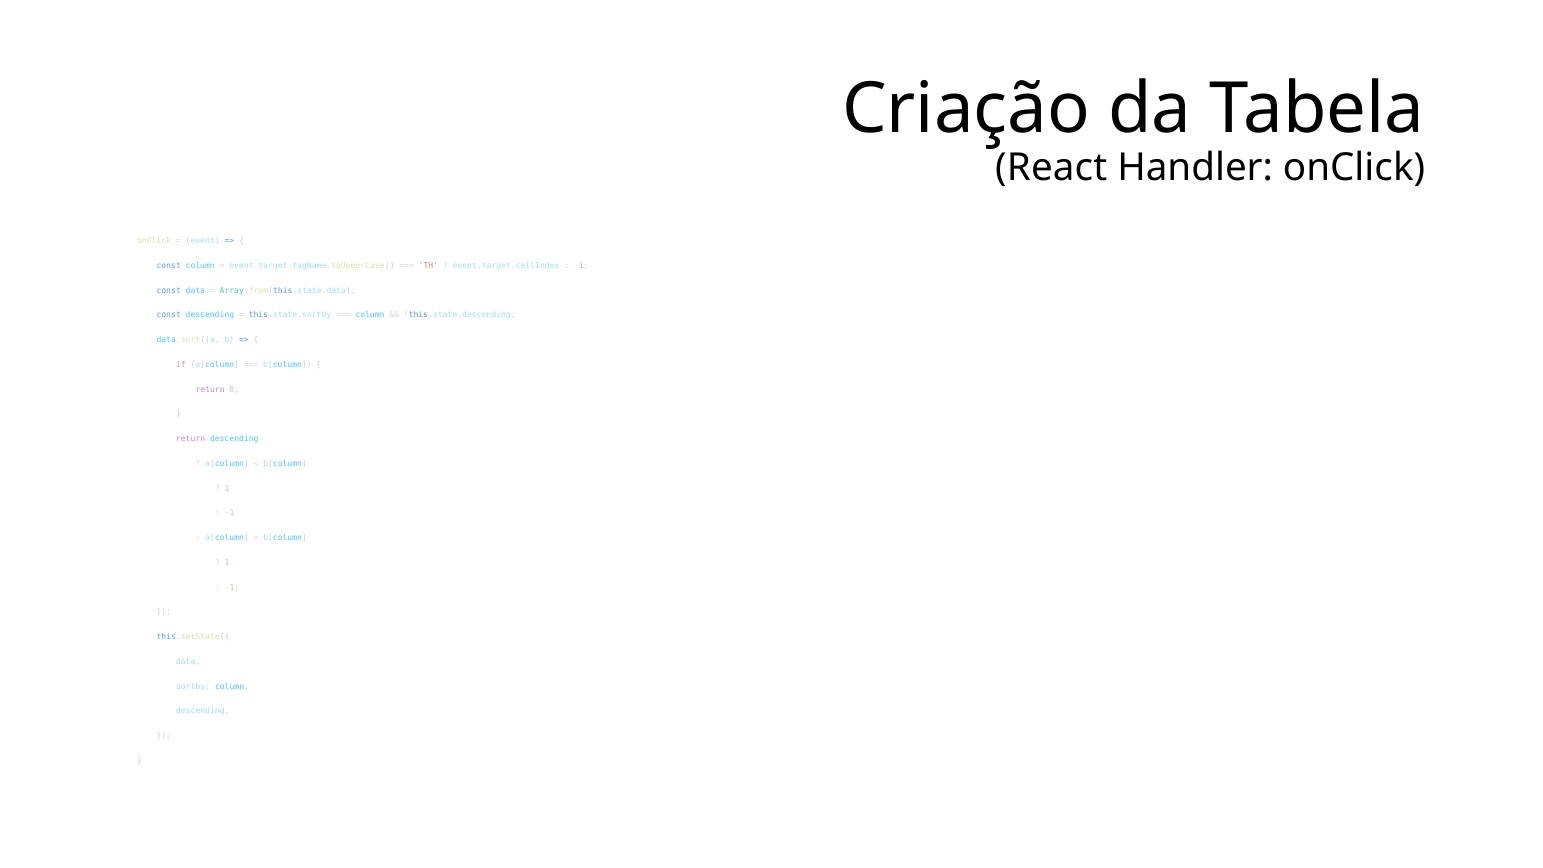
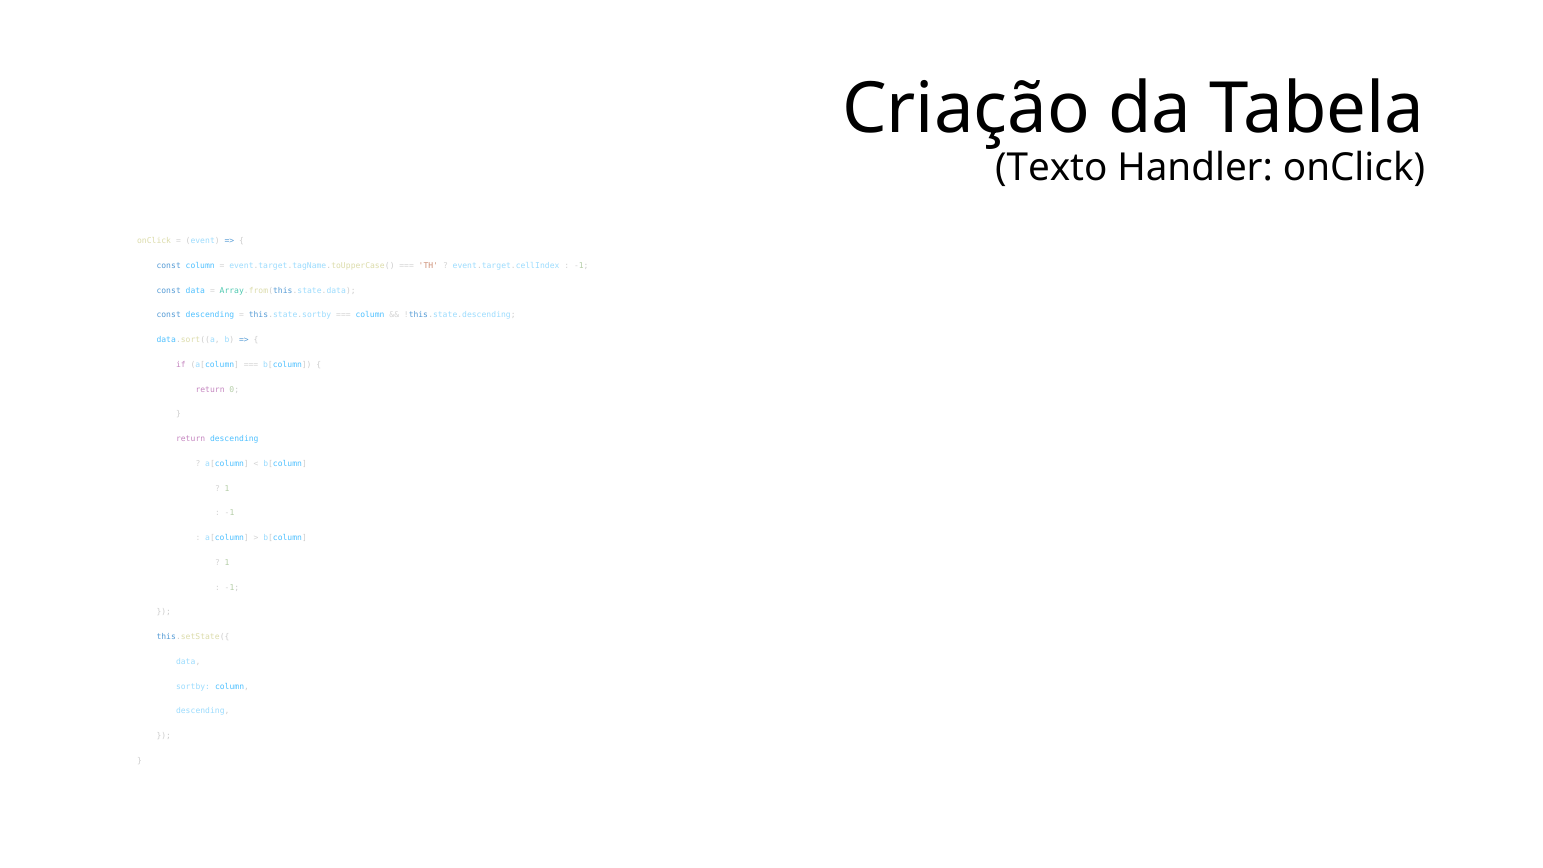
React: React -> Texto
